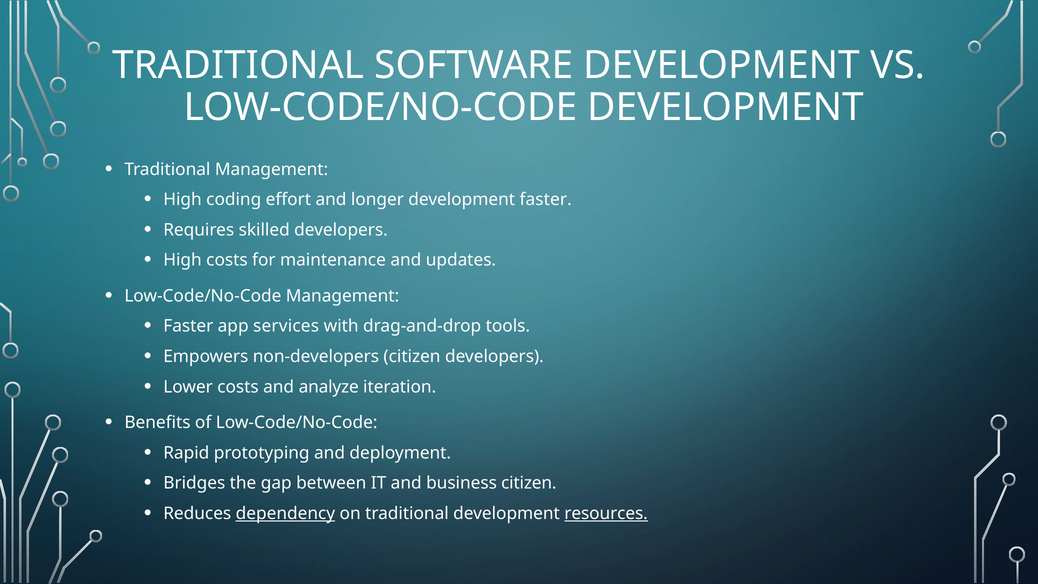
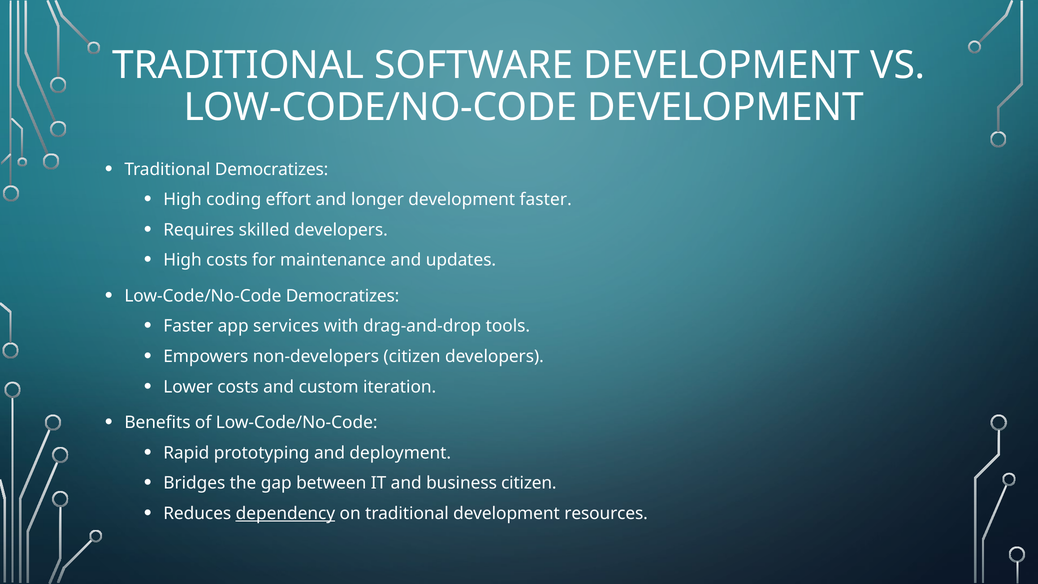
Traditional Management: Management -> Democratizes
Low-Code/No-Code Management: Management -> Democratizes
analyze: analyze -> custom
resources underline: present -> none
